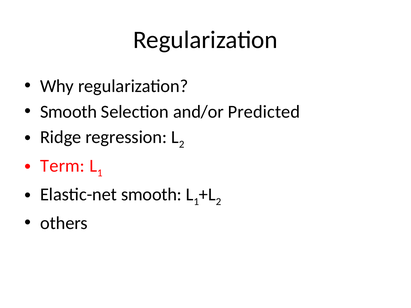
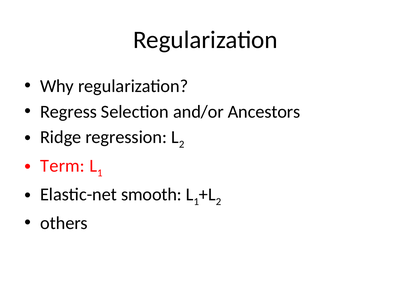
Smooth at (69, 112): Smooth -> Regress
Predicted: Predicted -> Ancestors
